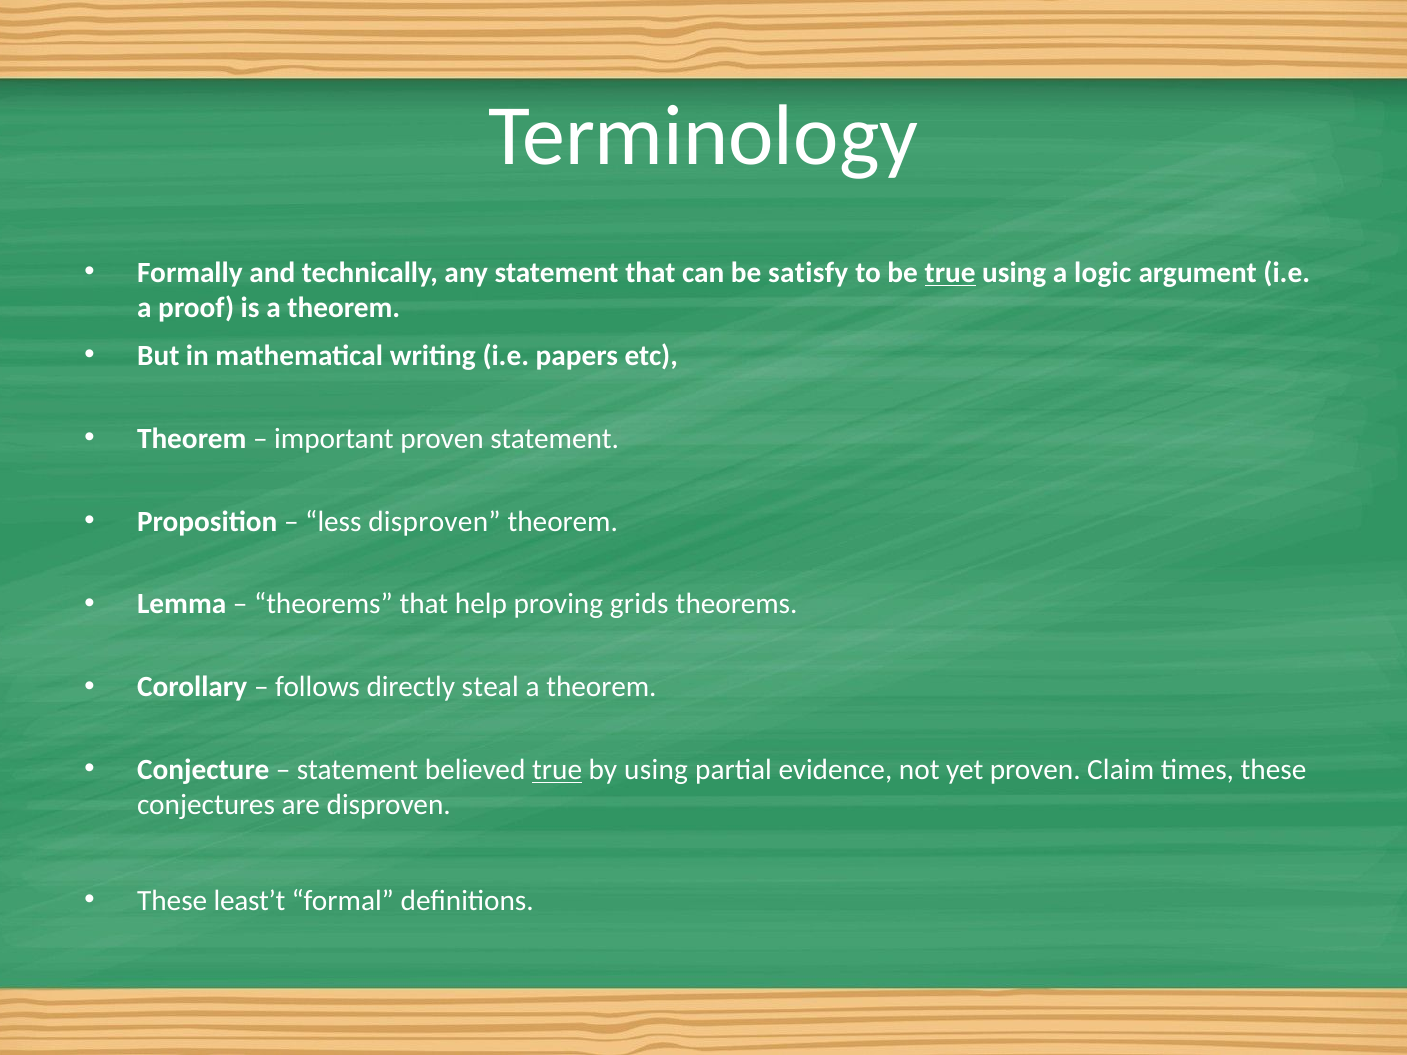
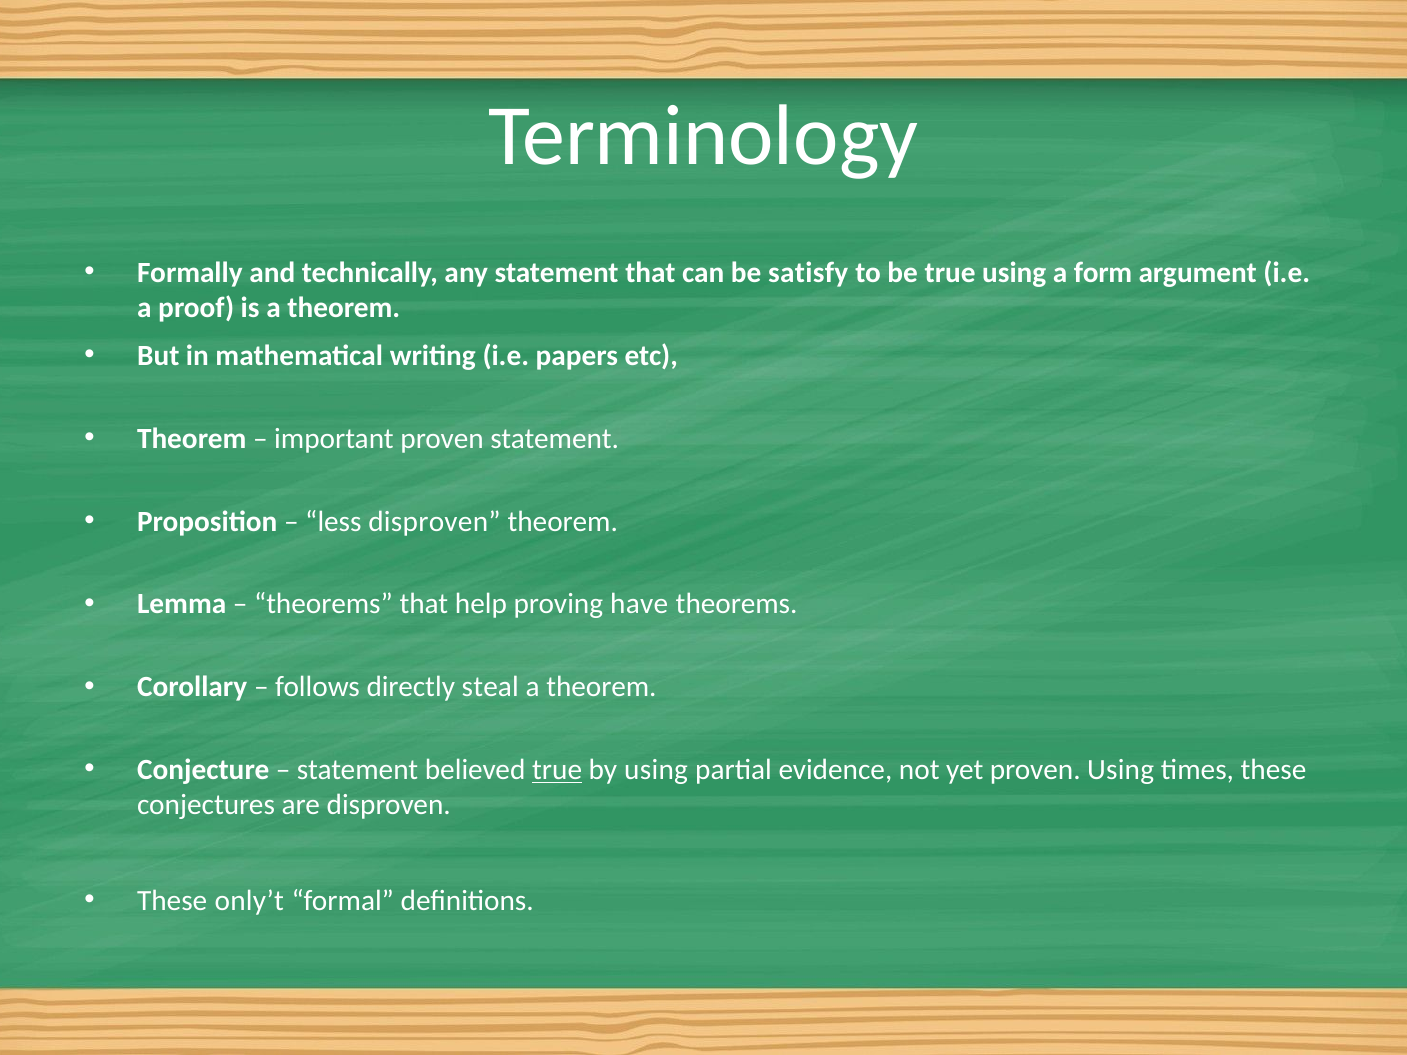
true at (950, 273) underline: present -> none
logic: logic -> form
grids: grids -> have
proven Claim: Claim -> Using
least’t: least’t -> only’t
